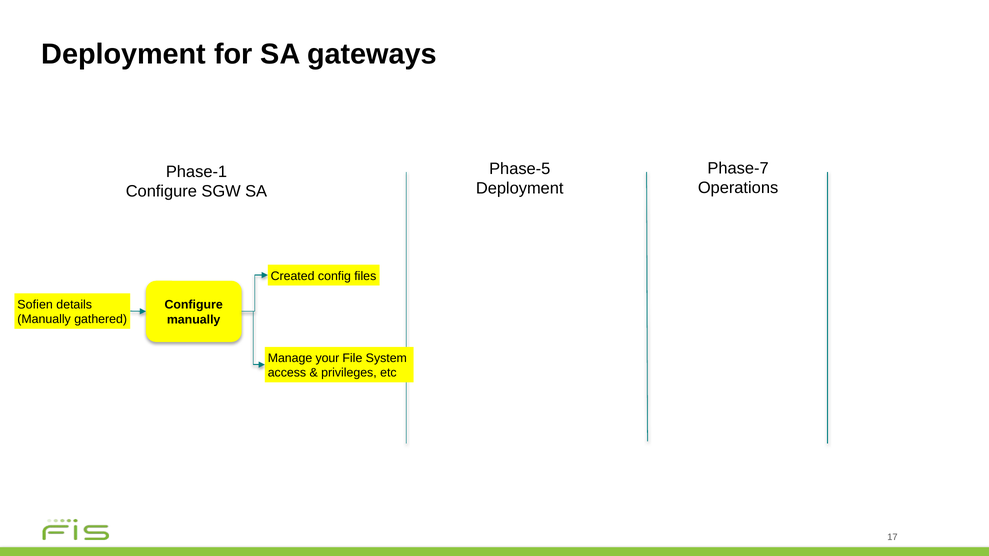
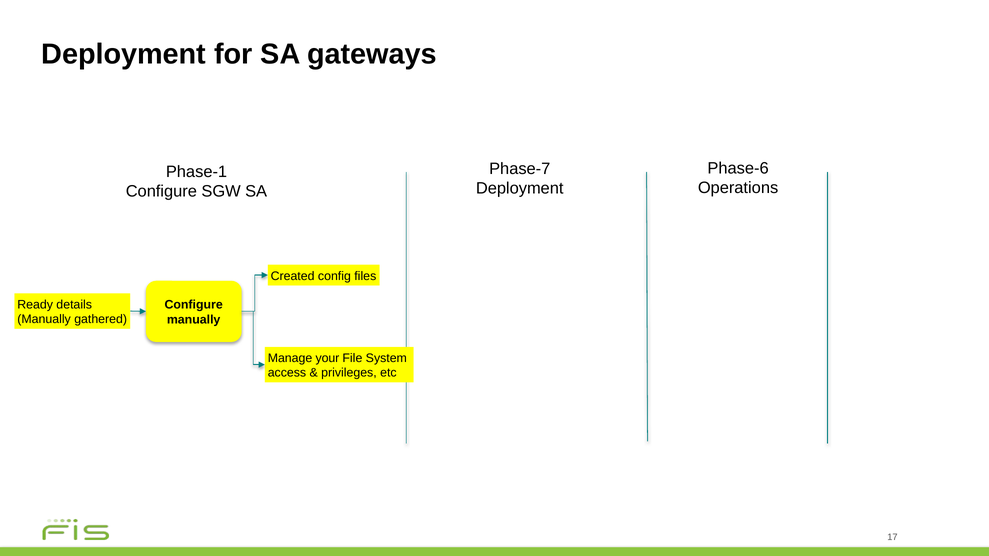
Phase-7: Phase-7 -> Phase-6
Phase-5: Phase-5 -> Phase-7
Sofien: Sofien -> Ready
